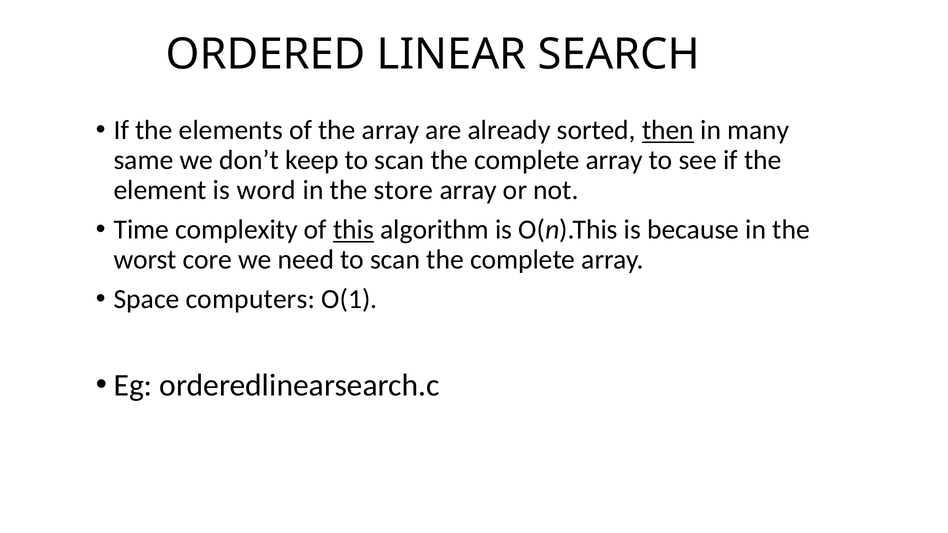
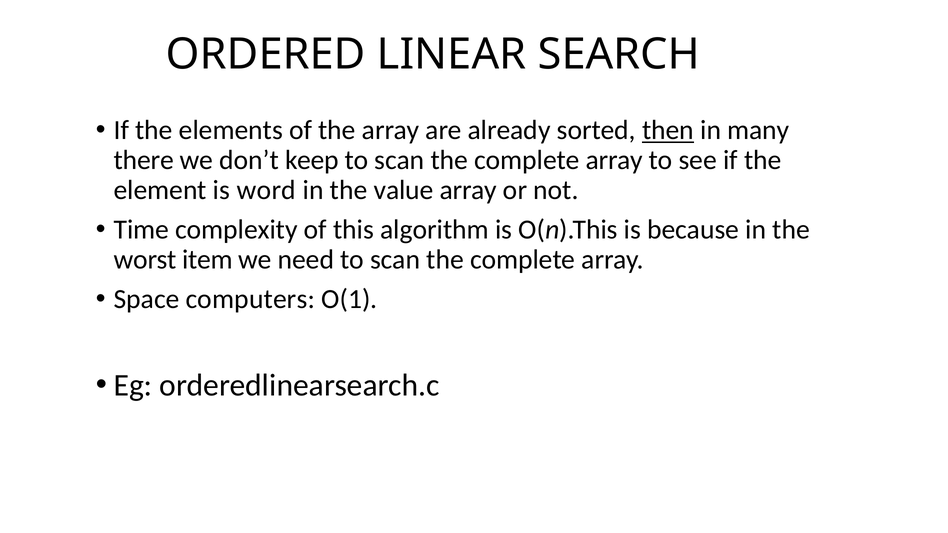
same: same -> there
store: store -> value
this underline: present -> none
core: core -> item
